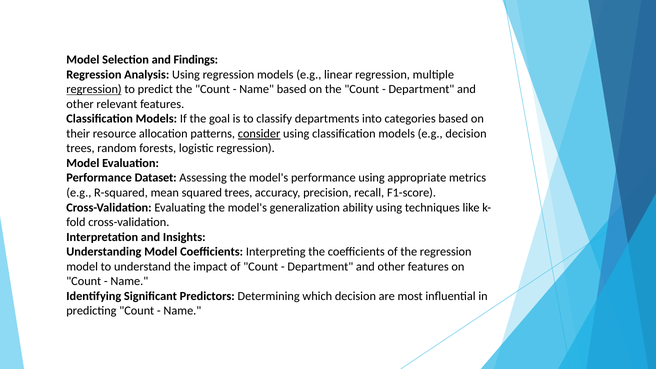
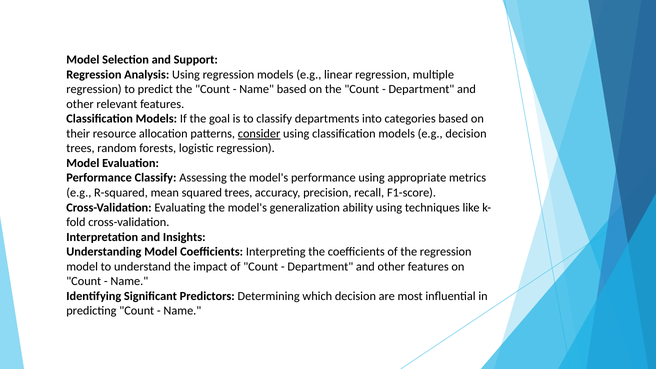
Findings: Findings -> Support
regression at (94, 89) underline: present -> none
Performance Dataset: Dataset -> Classify
